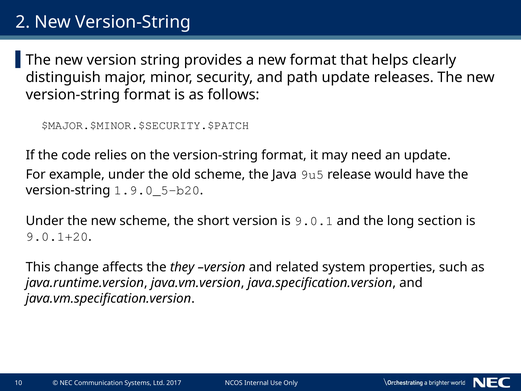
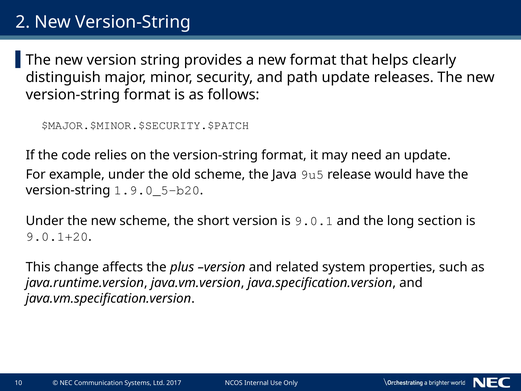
they: they -> plus
